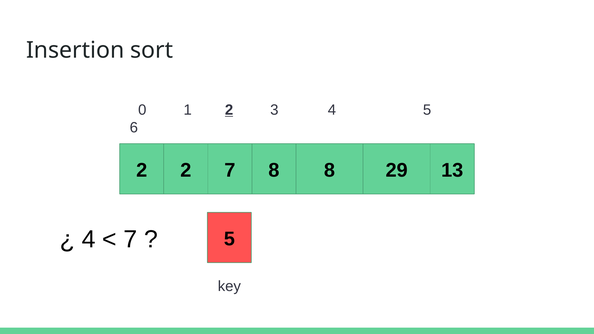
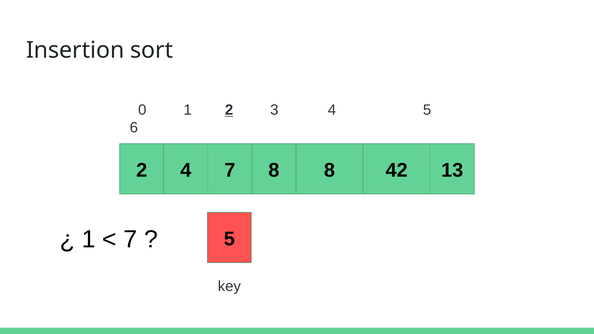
2 2: 2 -> 4
29: 29 -> 42
4 at (89, 239): 4 -> 1
